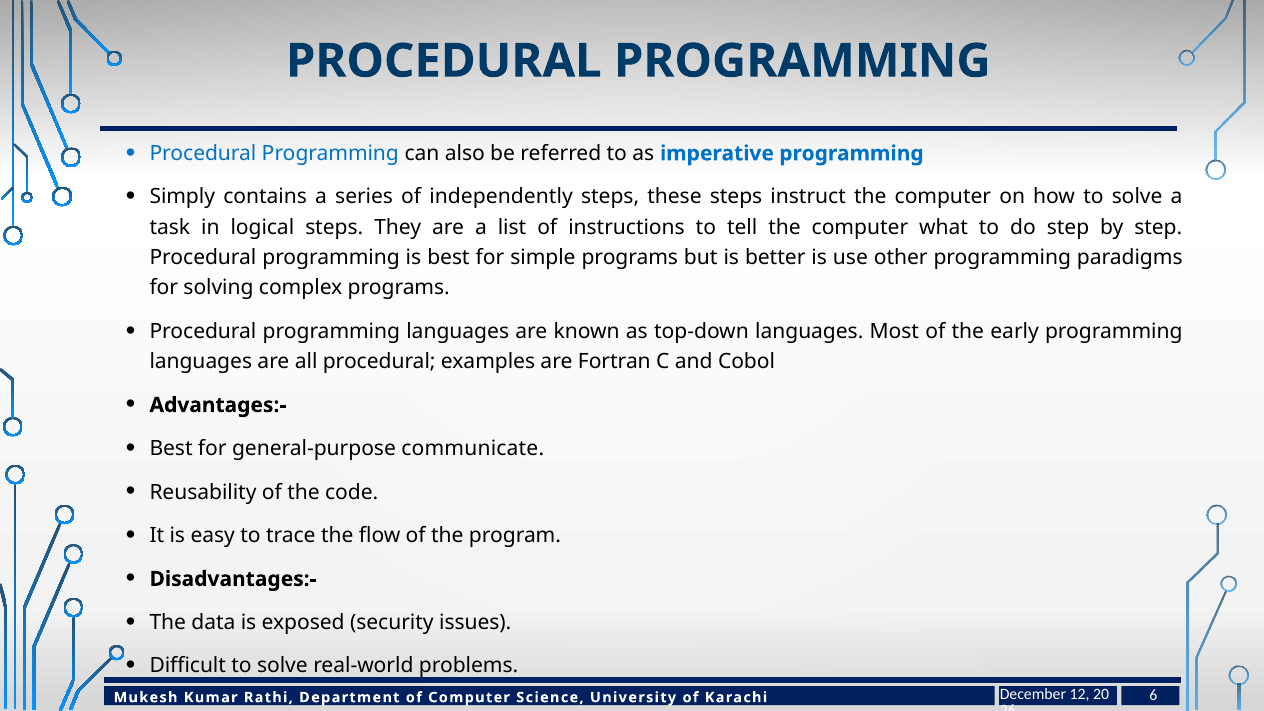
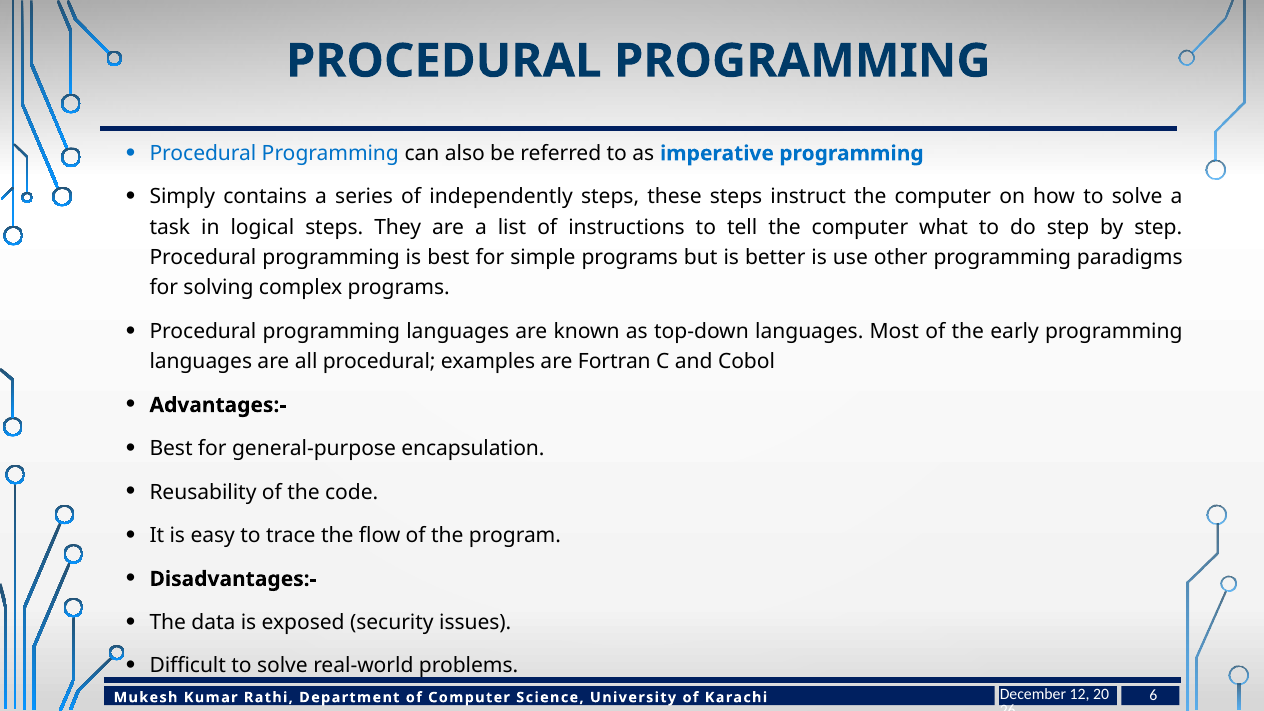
communicate: communicate -> encapsulation
